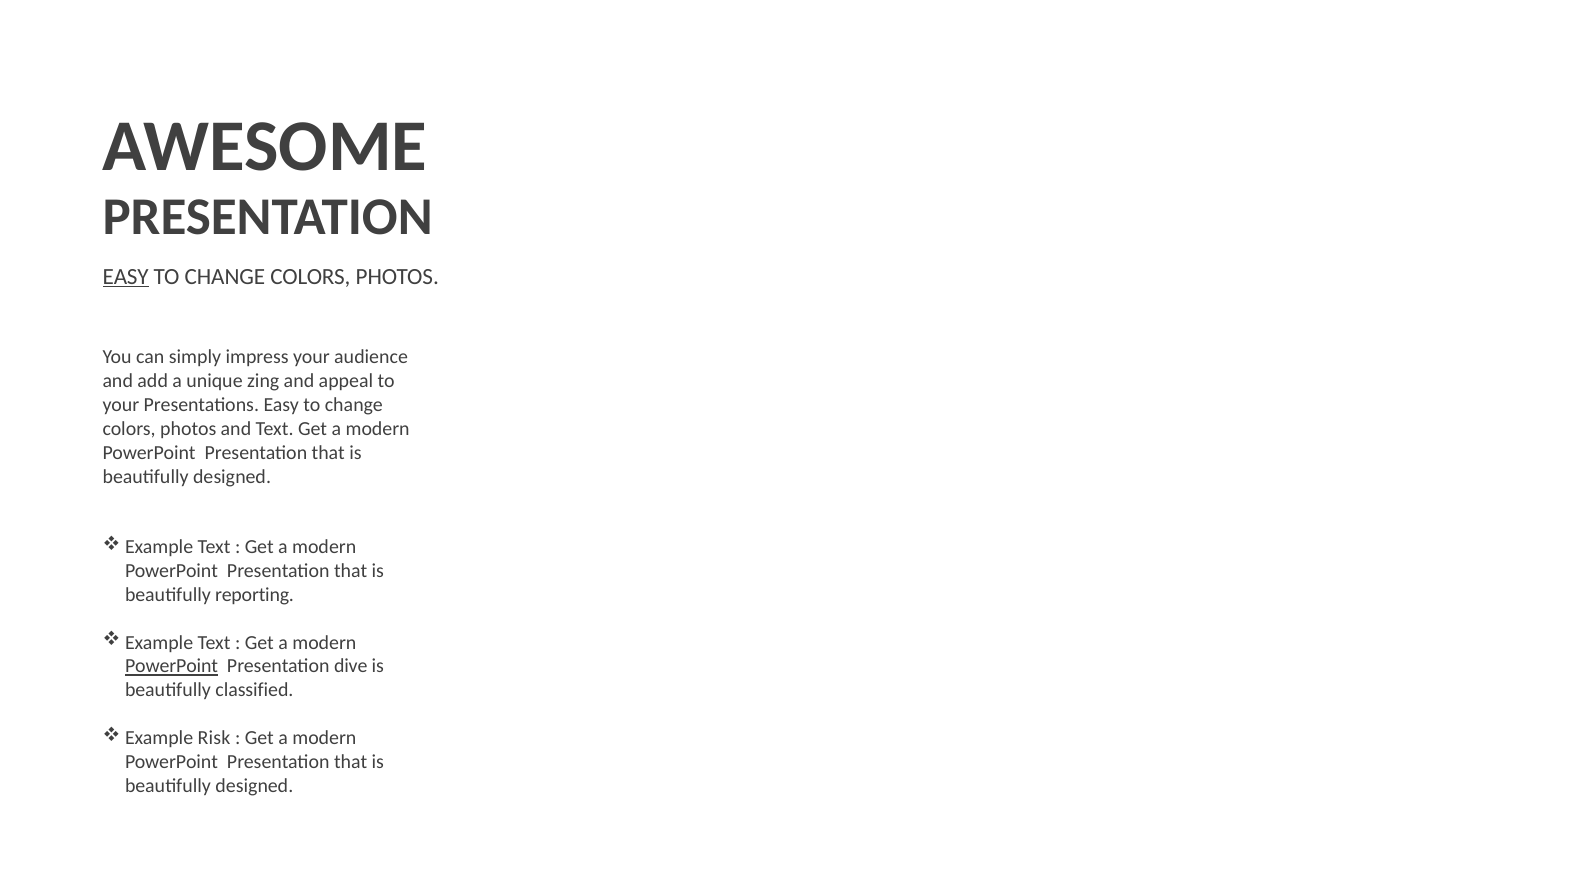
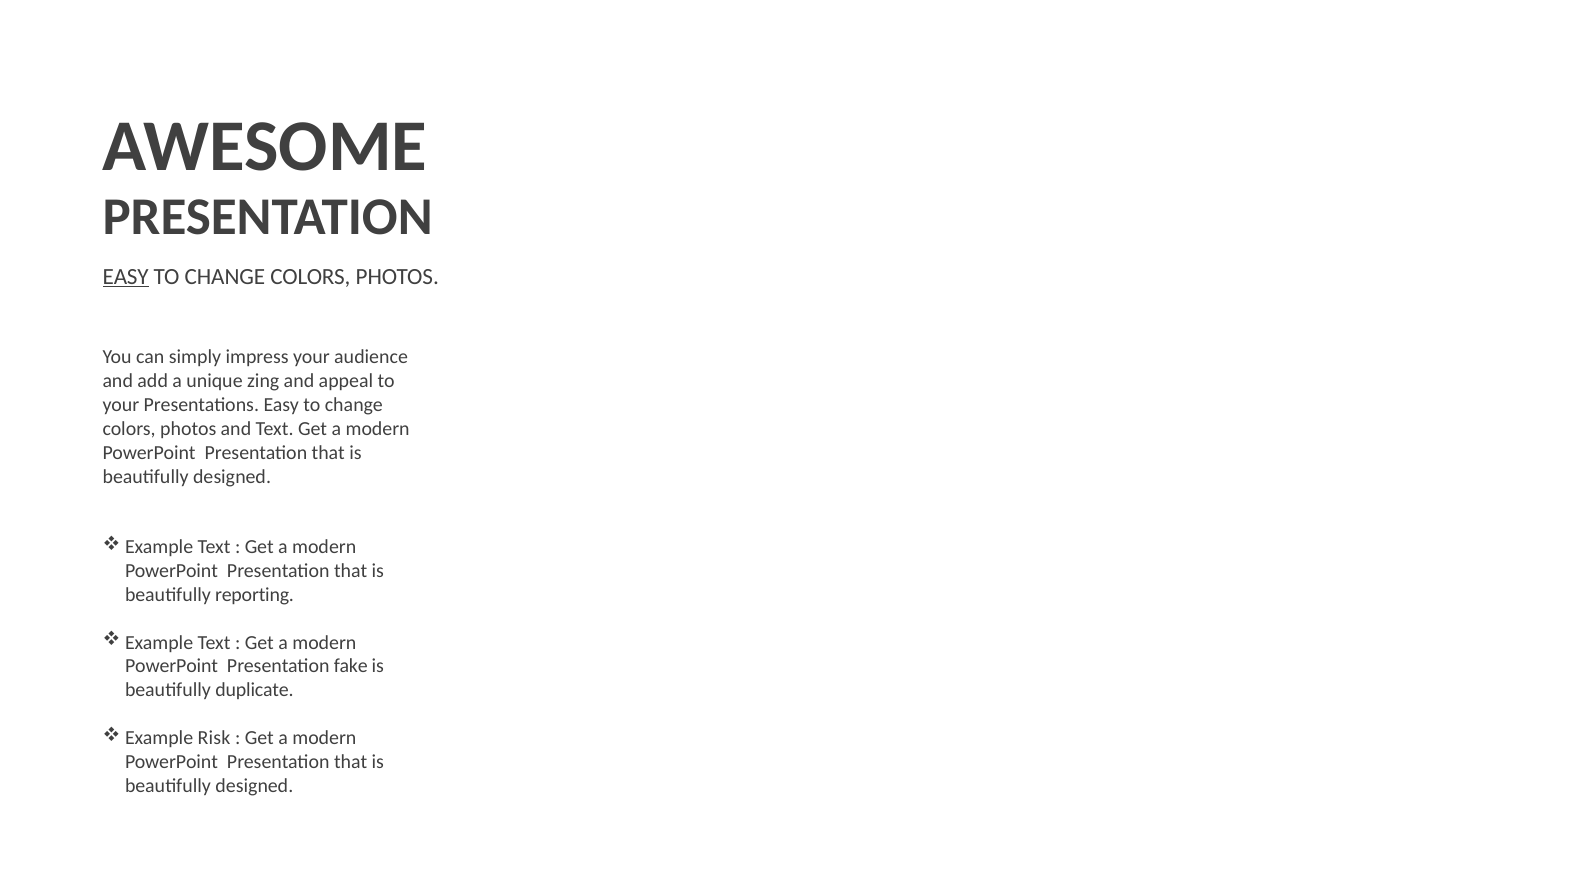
PowerPoint at (172, 667) underline: present -> none
dive: dive -> fake
classified: classified -> duplicate
